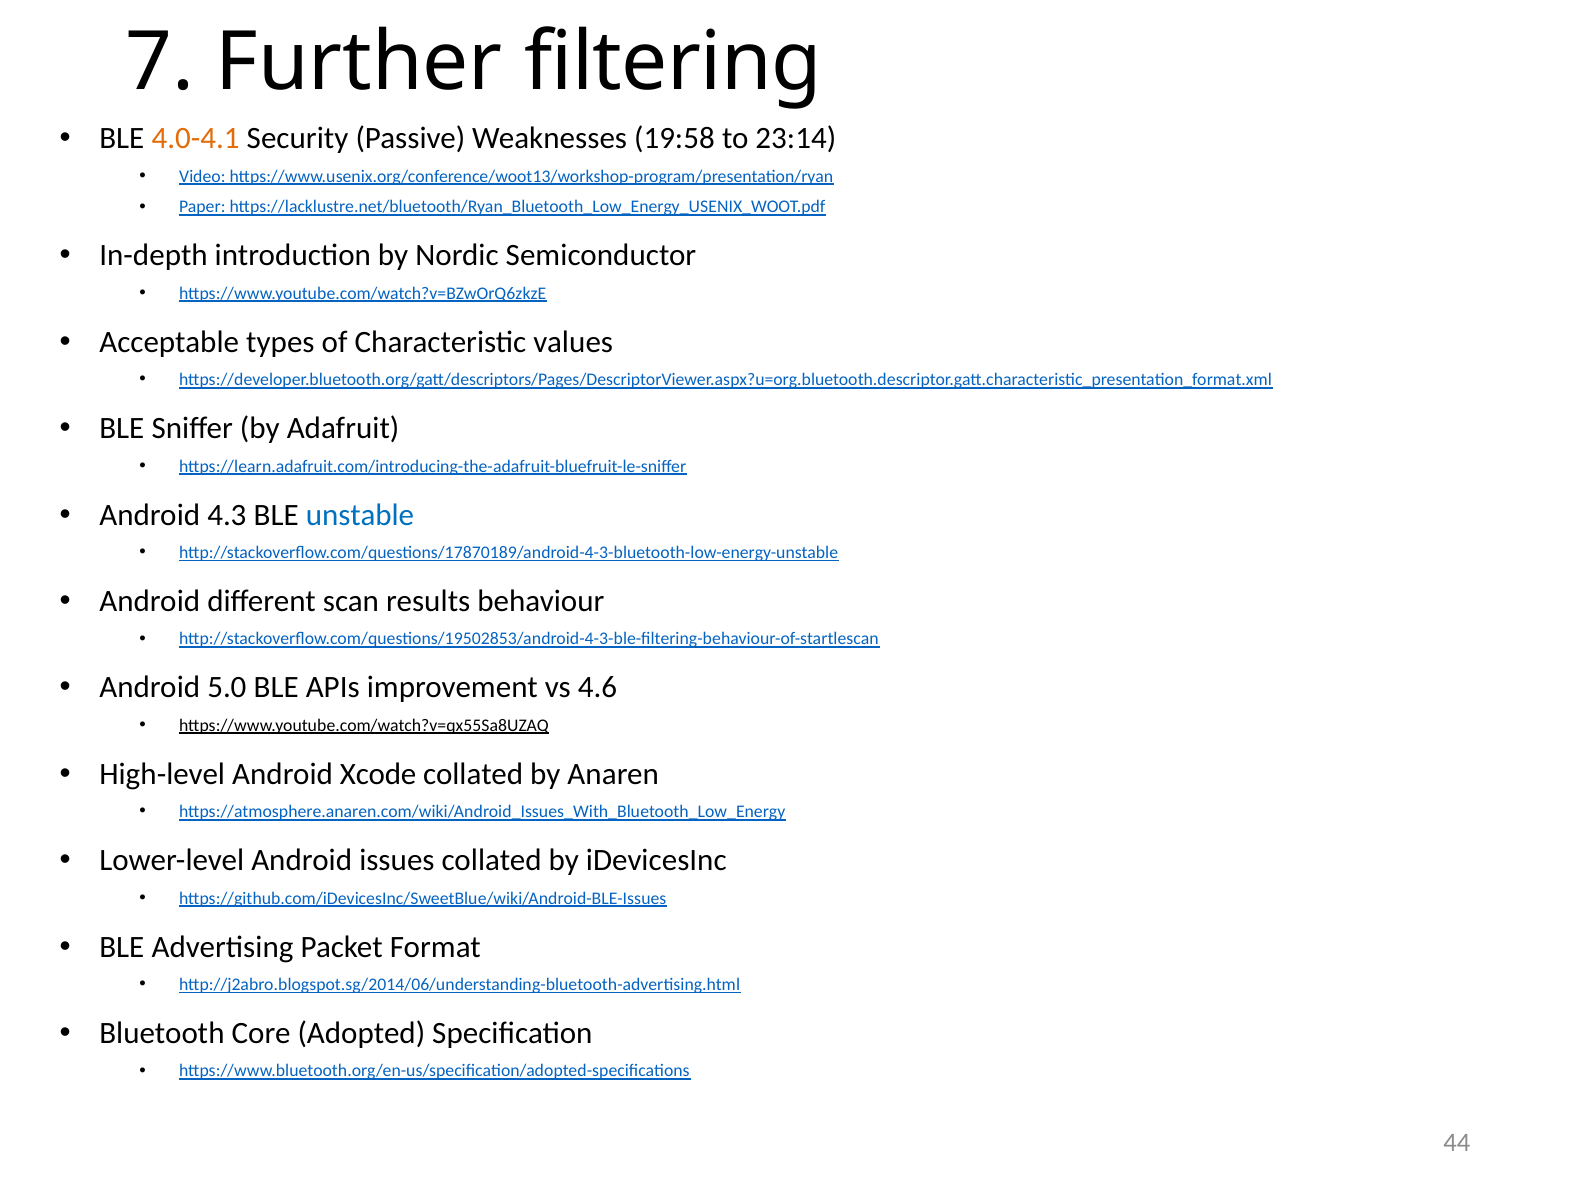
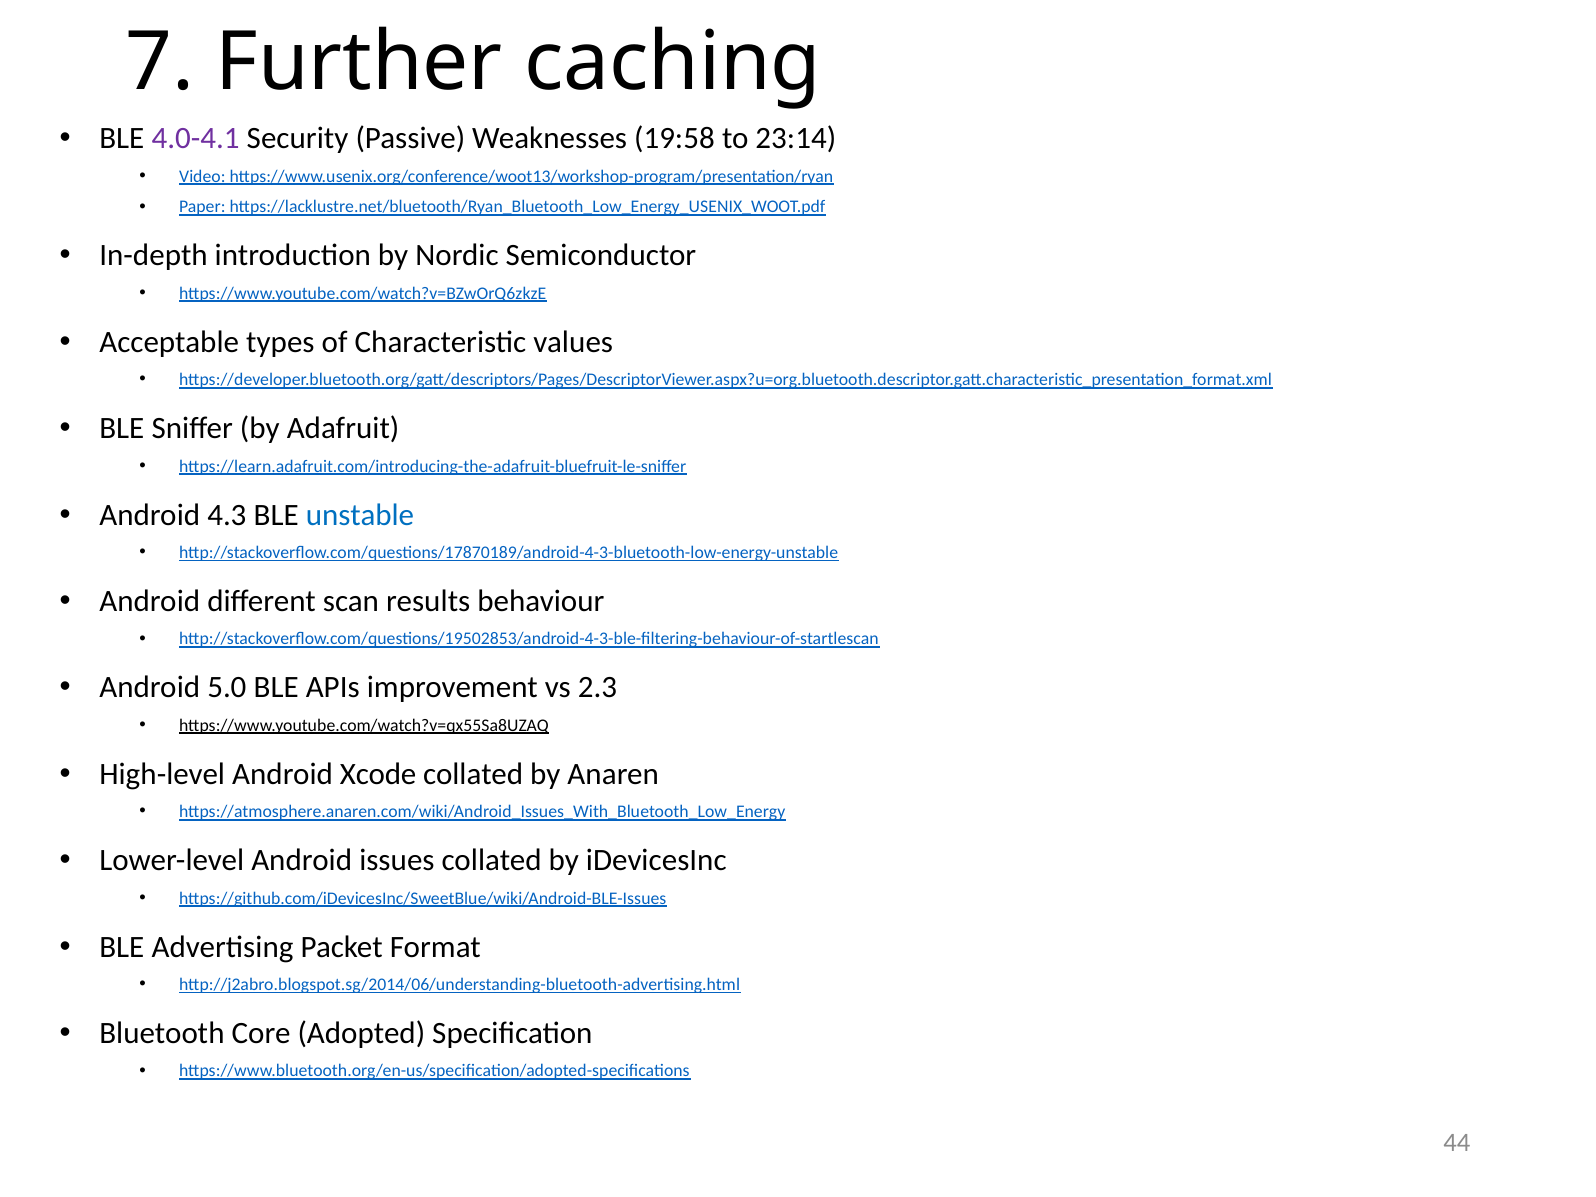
filtering: filtering -> caching
4.0-4.1 colour: orange -> purple
4.6: 4.6 -> 2.3
